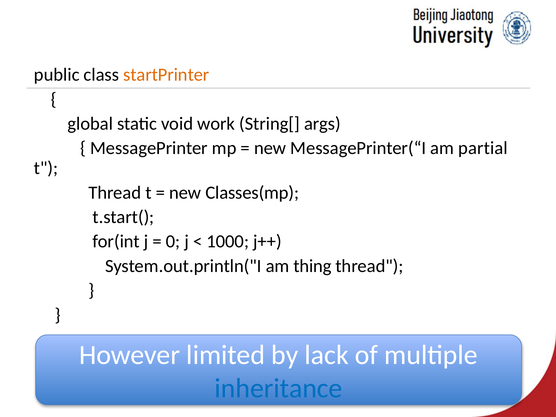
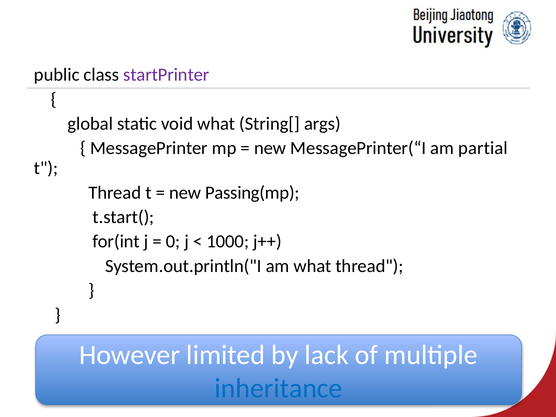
startPrinter colour: orange -> purple
void work: work -> what
Classes(mp: Classes(mp -> Passing(mp
am thing: thing -> what
